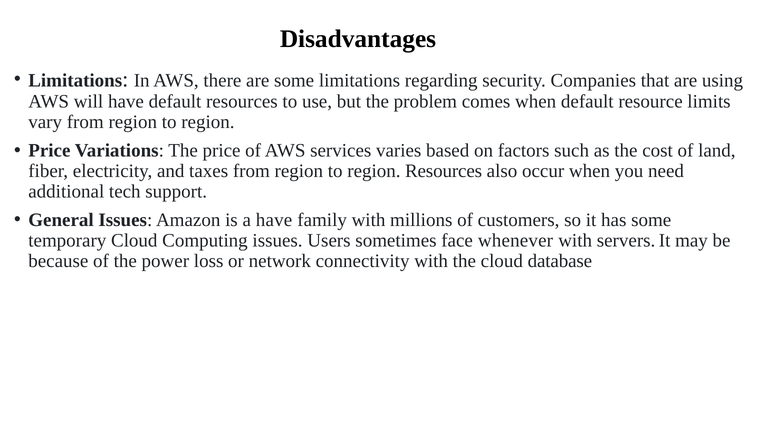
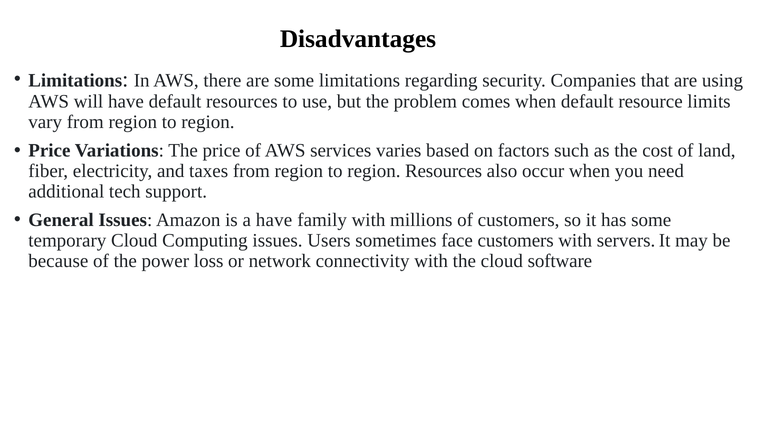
face whenever: whenever -> customers
database: database -> software
